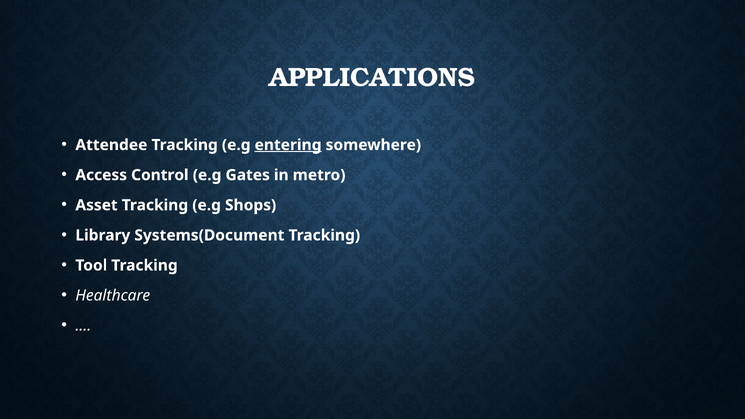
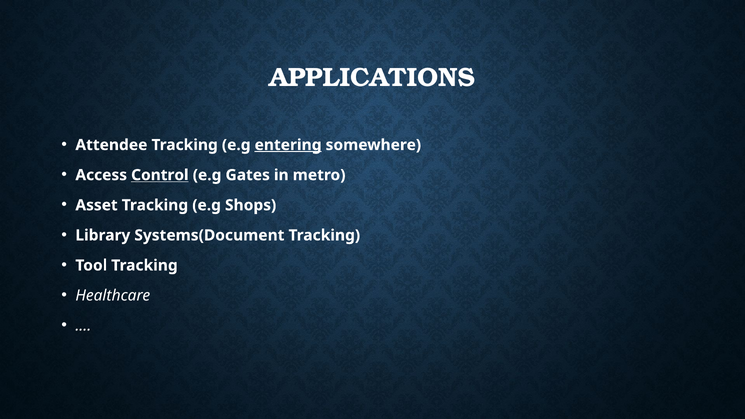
Control underline: none -> present
